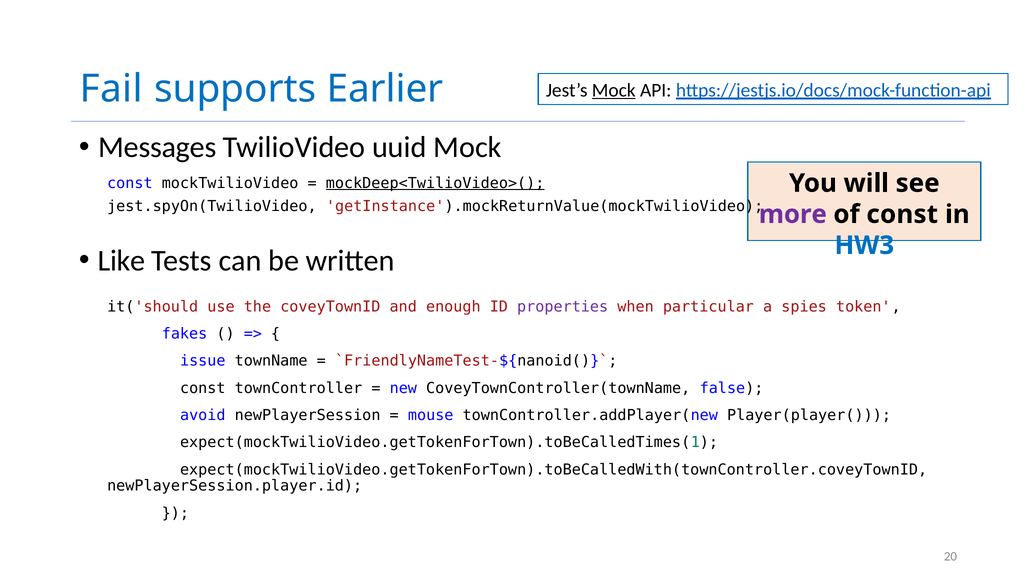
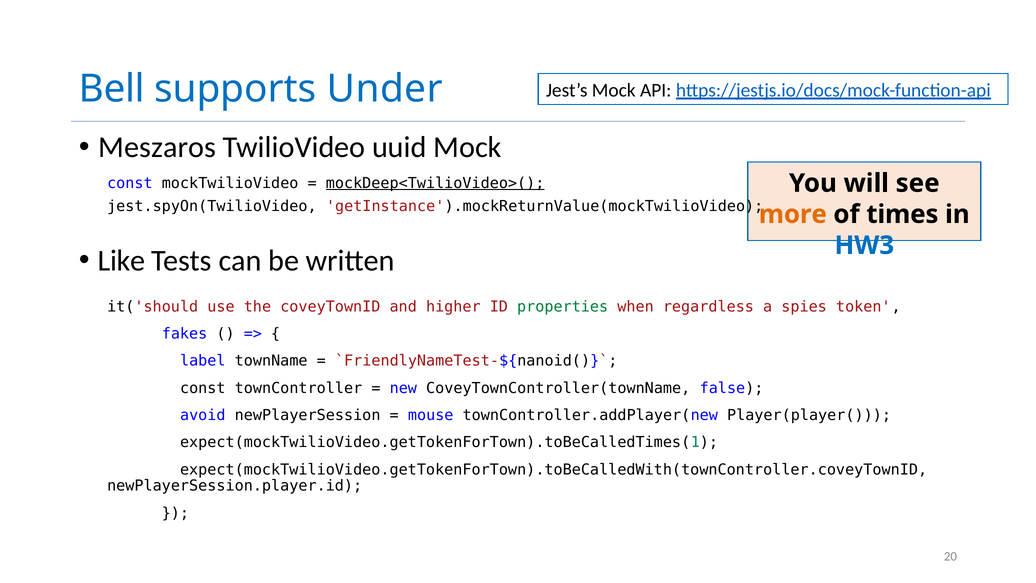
Fail: Fail -> Bell
Earlier: Earlier -> Under
Mock at (614, 90) underline: present -> none
Messages: Messages -> Meszaros
more colour: purple -> orange
of const: const -> times
enough: enough -> higher
properties colour: purple -> green
particular: particular -> regardless
issue: issue -> label
